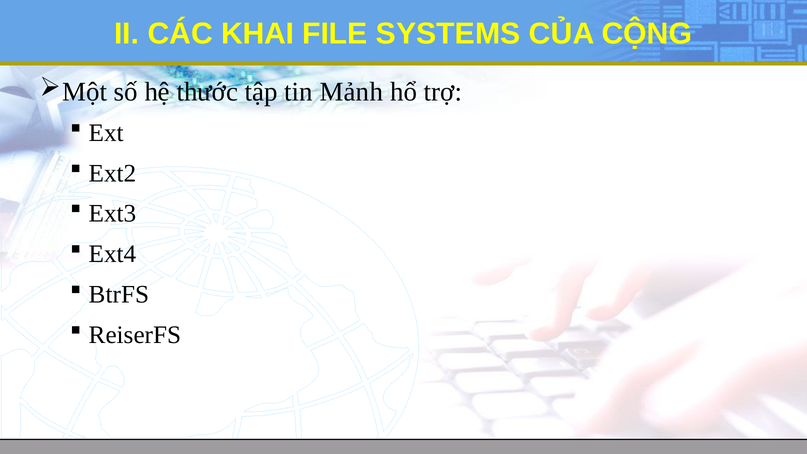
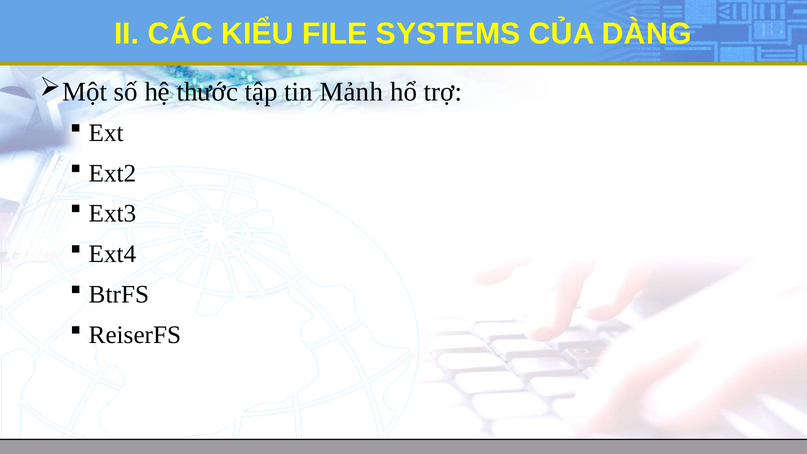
KHAI: KHAI -> KIỂU
CỘNG: CỘNG -> DÀNG
